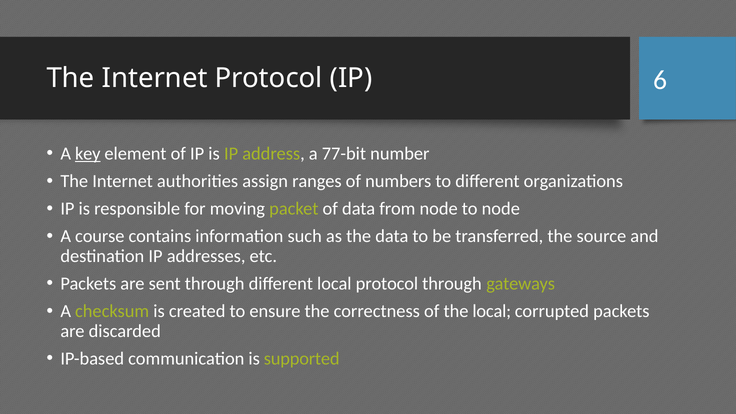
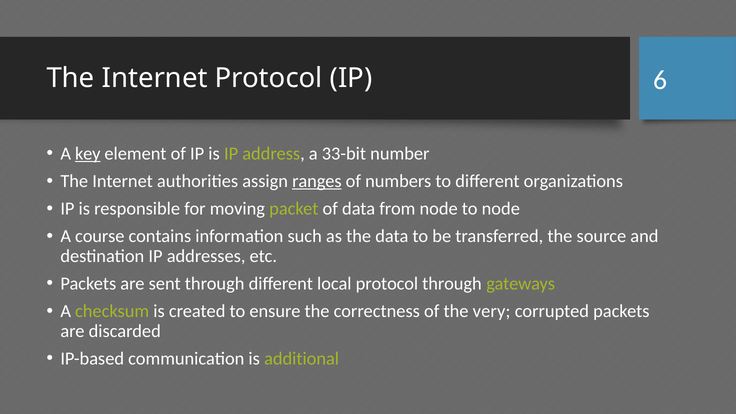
77-bit: 77-bit -> 33-bit
ranges underline: none -> present
the local: local -> very
supported: supported -> additional
